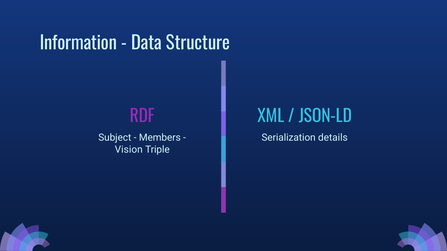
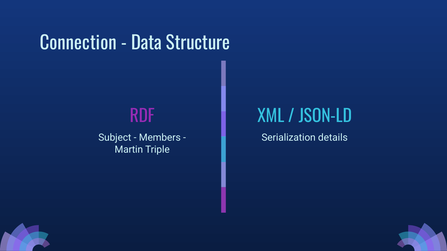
Information: Information -> Connection
Vision: Vision -> Martin
